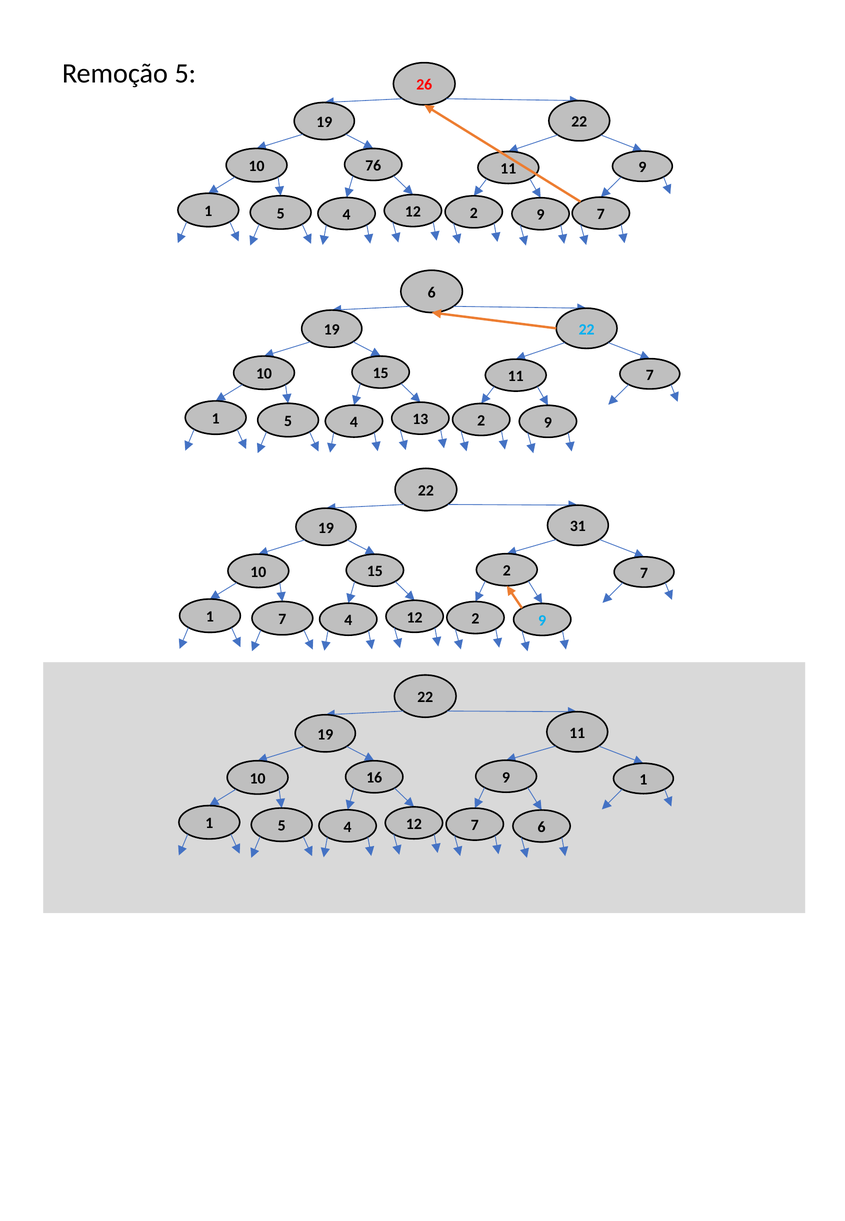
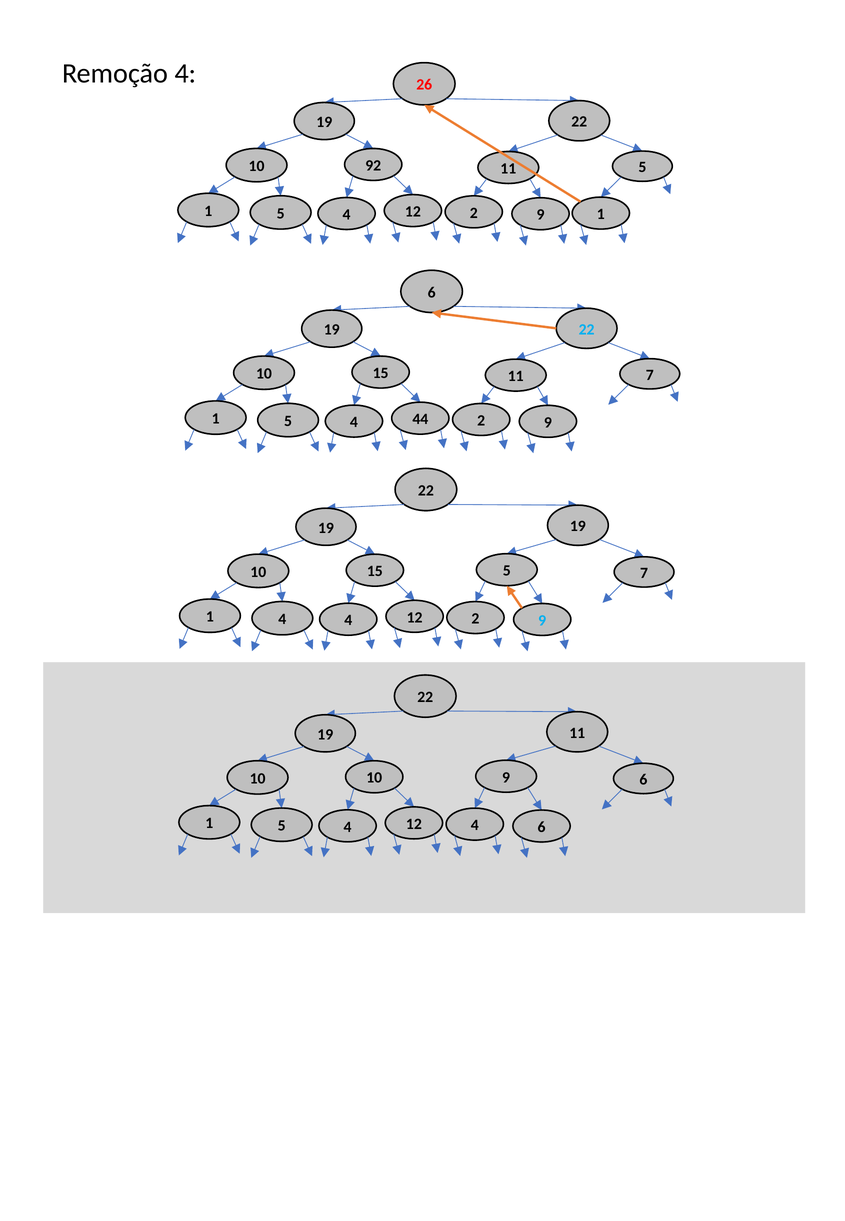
Remoção 5: 5 -> 4
76: 76 -> 92
11 9: 9 -> 5
9 7: 7 -> 1
13: 13 -> 44
19 31: 31 -> 19
15 2: 2 -> 5
1 7: 7 -> 4
10 16: 16 -> 10
1 at (643, 779): 1 -> 6
12 7: 7 -> 4
